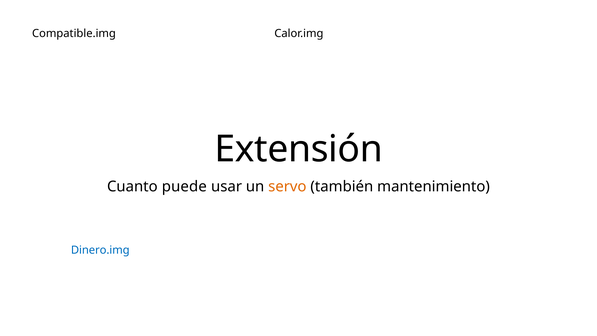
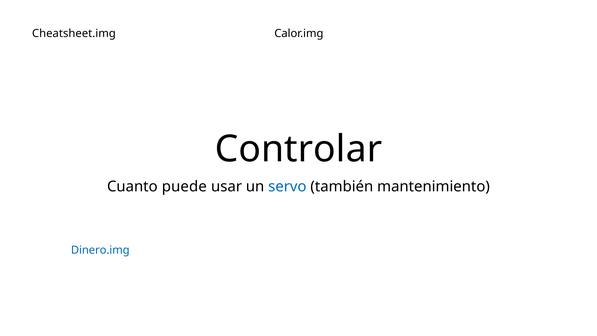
Compatible.img: Compatible.img -> Cheatsheet.img
Extensión: Extensión -> Controlar
servo colour: orange -> blue
